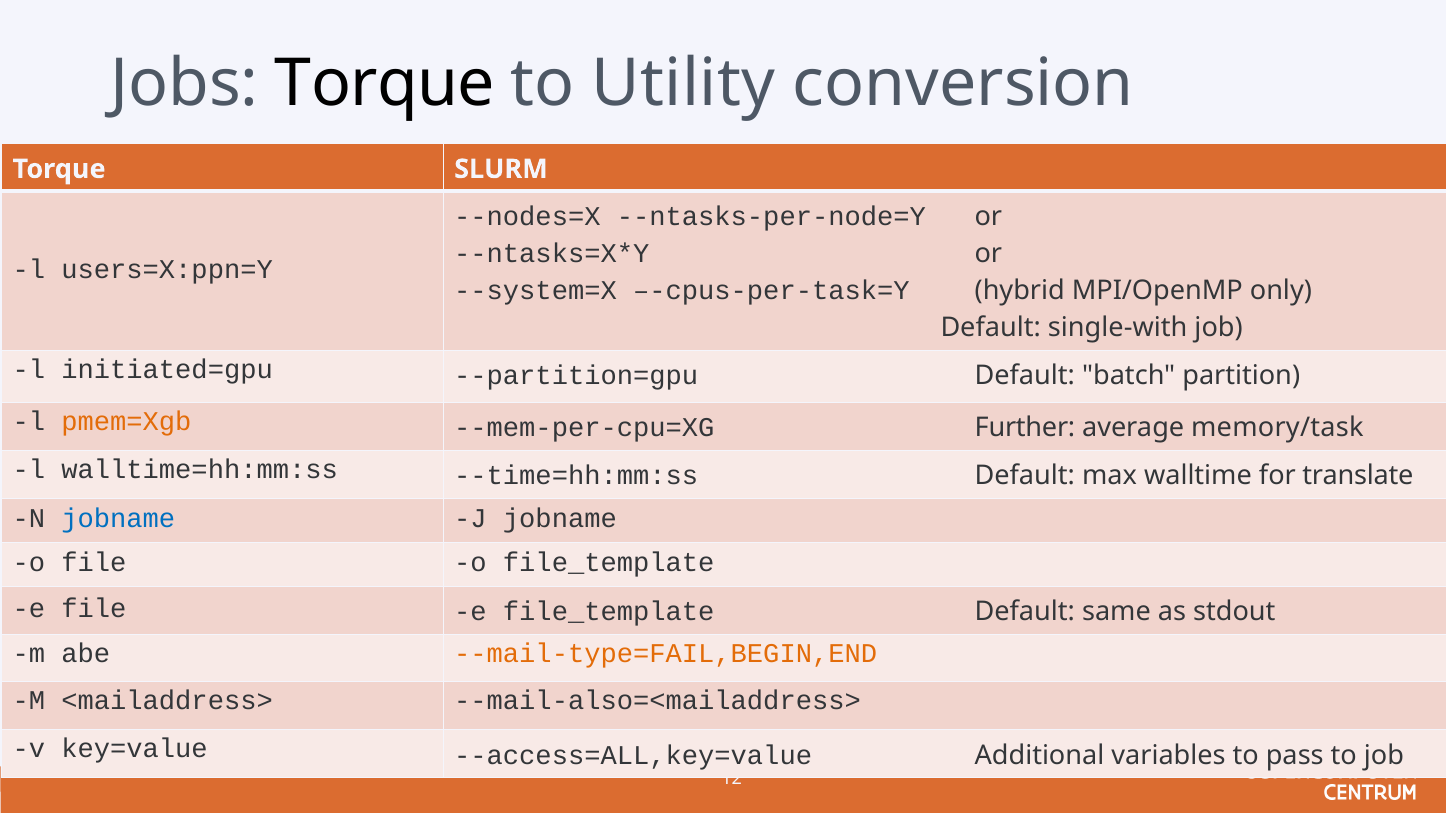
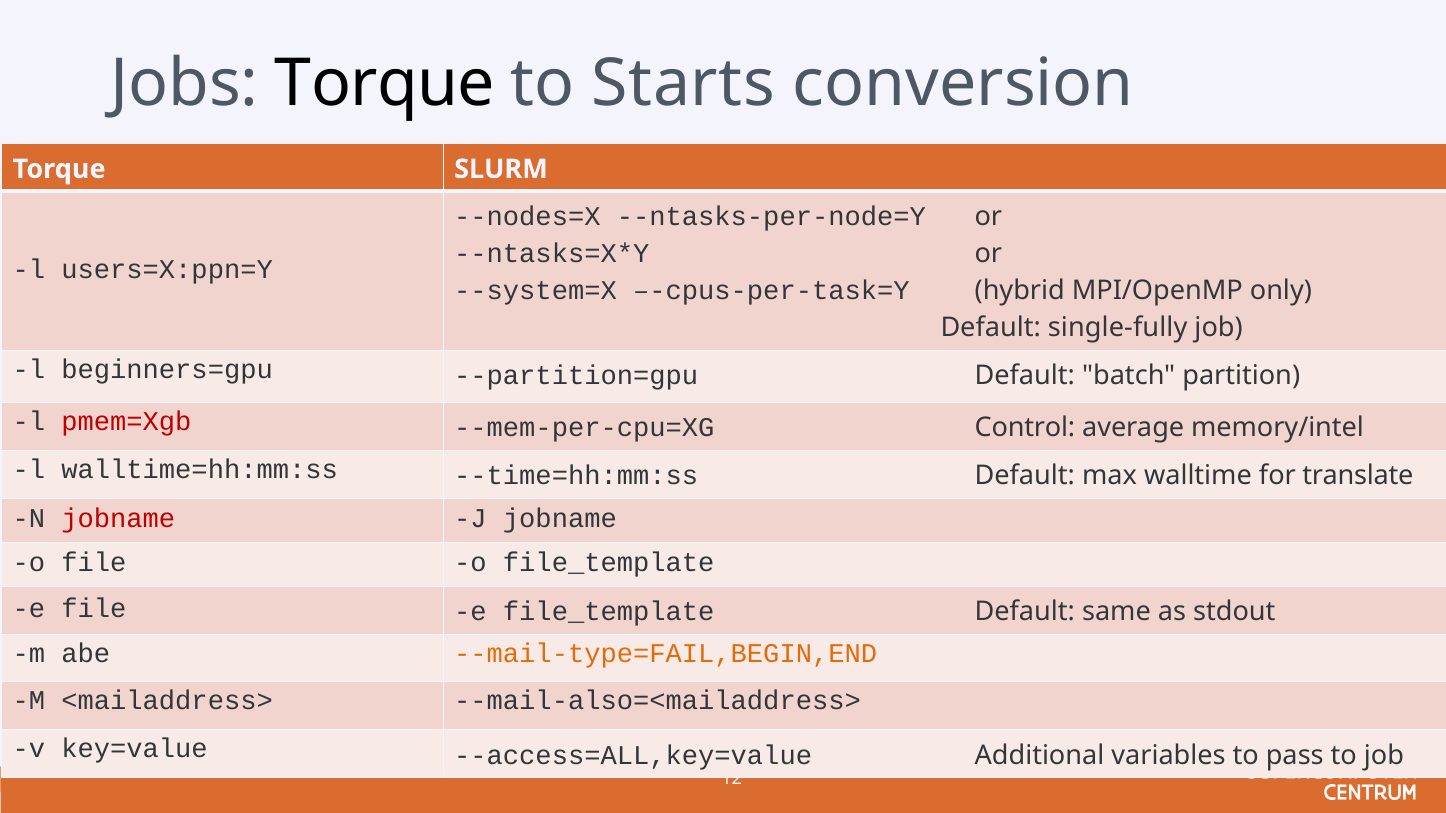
Utility: Utility -> Starts
single-with: single-with -> single-fully
initiated=gpu: initiated=gpu -> beginners=gpu
pmem=Xgb colour: orange -> red
Further: Further -> Control
memory/task: memory/task -> memory/intel
jobname at (118, 519) colour: blue -> red
